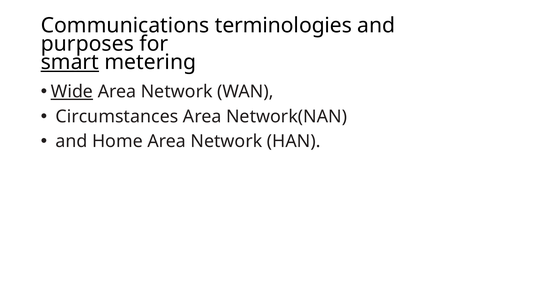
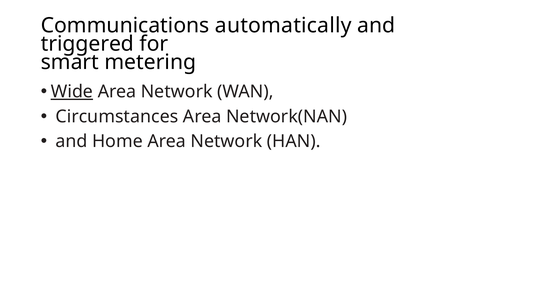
terminologies: terminologies -> automatically
purposes: purposes -> triggered
smart underline: present -> none
